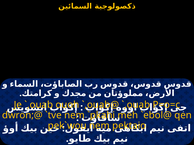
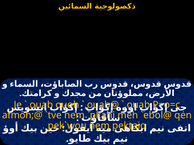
dwron;@: dwron;@ -> afmoh;@
